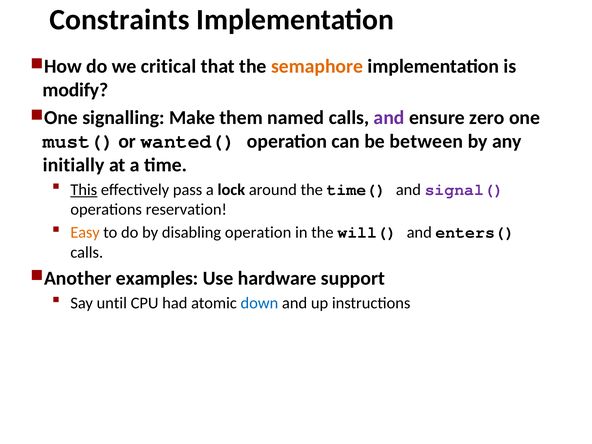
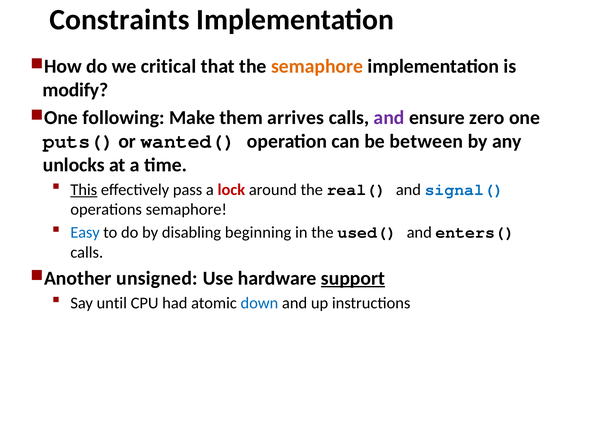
signalling: signalling -> following
named: named -> arrives
must(: must( -> puts(
initially: initially -> unlocks
lock colour: black -> red
time(: time( -> real(
signal( colour: purple -> blue
operations reservation: reservation -> semaphore
Easy colour: orange -> blue
disabling operation: operation -> beginning
will(: will( -> used(
examples: examples -> unsigned
support underline: none -> present
